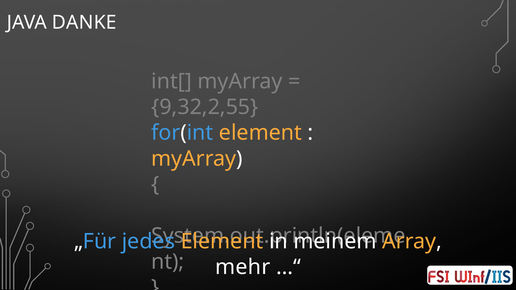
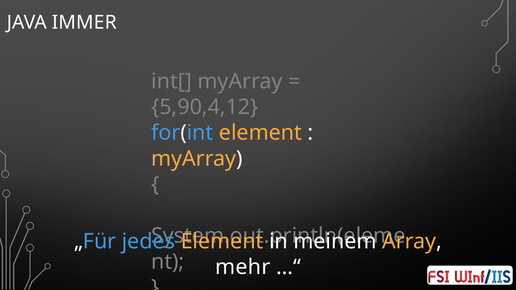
DANKE: DANKE -> IMMER
9,32,2,55: 9,32,2,55 -> 5,90,4,12
